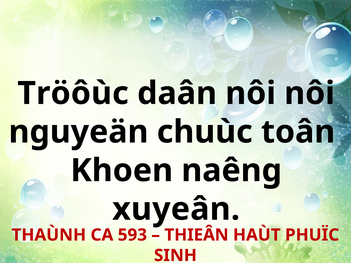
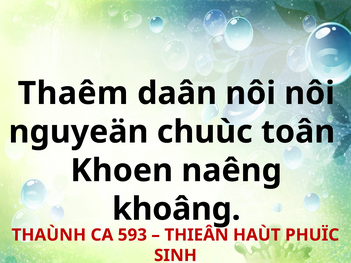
Tröôùc: Tröôùc -> Thaêm
xuyeân: xuyeân -> khoâng
